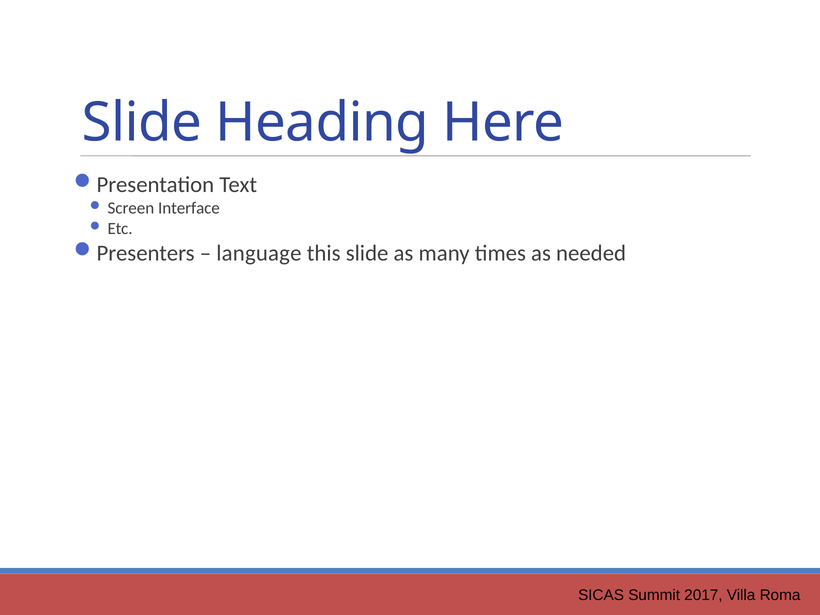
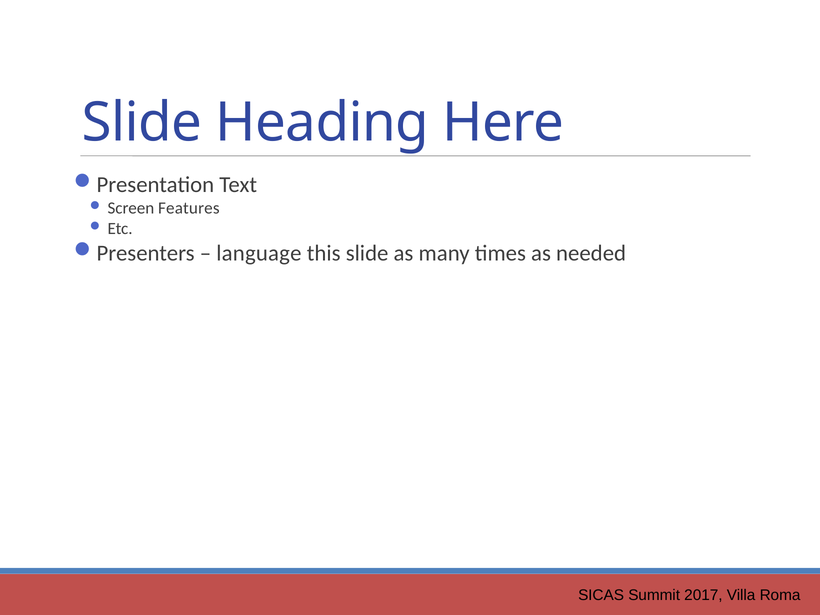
Interface: Interface -> Features
